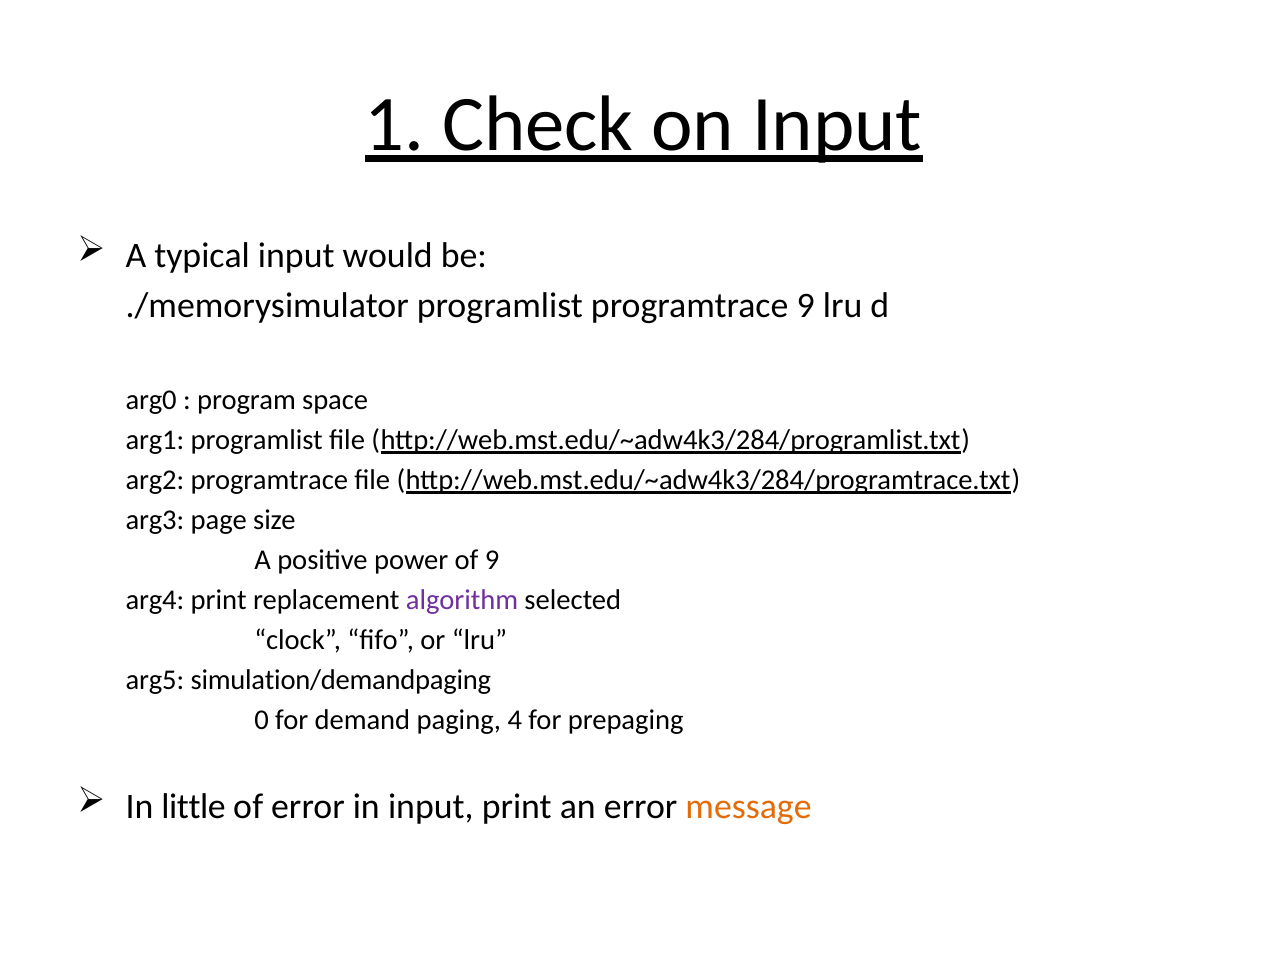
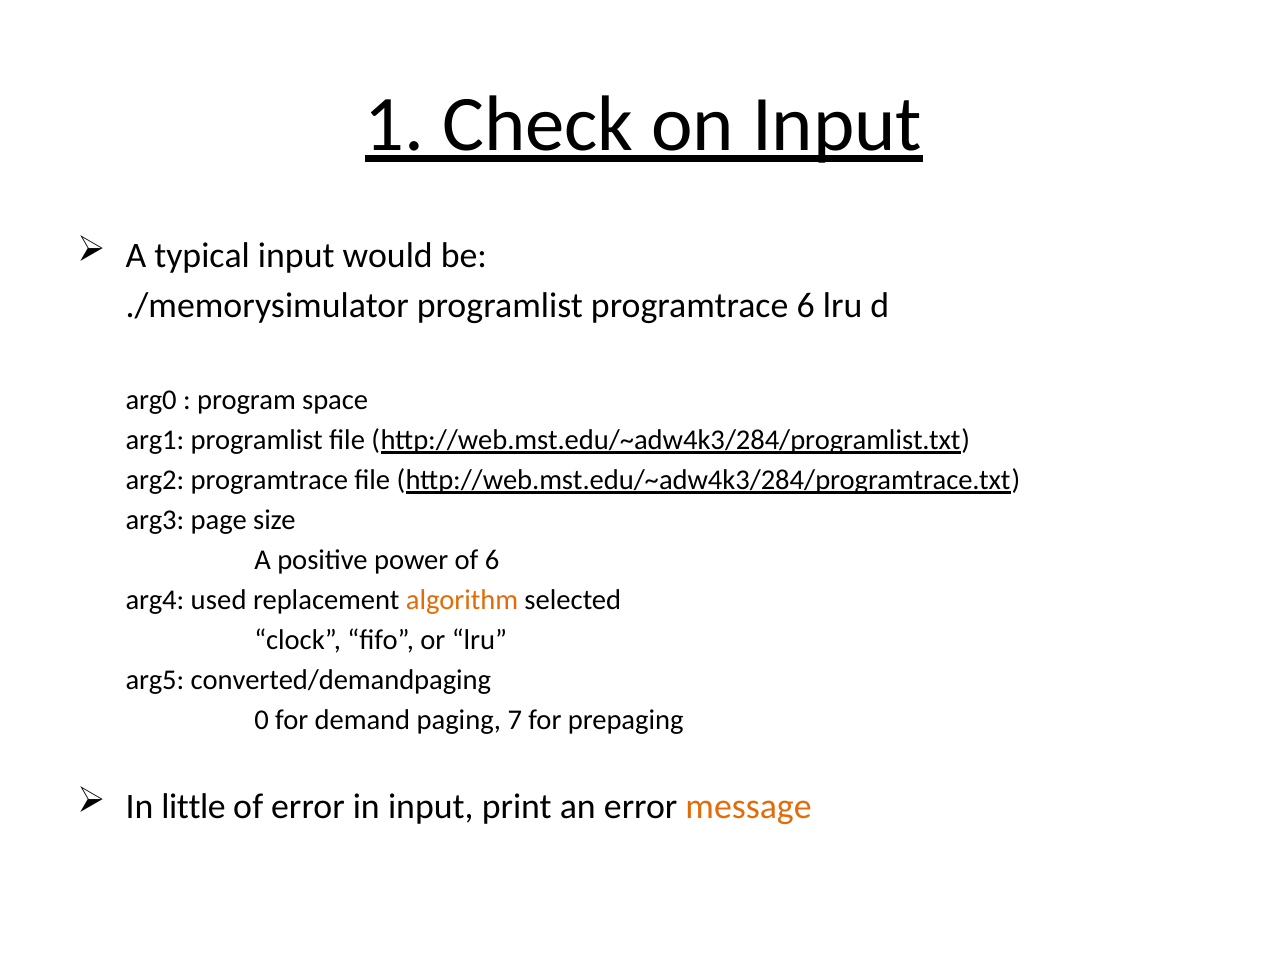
programtrace 9: 9 -> 6
of 9: 9 -> 6
arg4 print: print -> used
algorithm colour: purple -> orange
simulation/demandpaging: simulation/demandpaging -> converted/demandpaging
4: 4 -> 7
